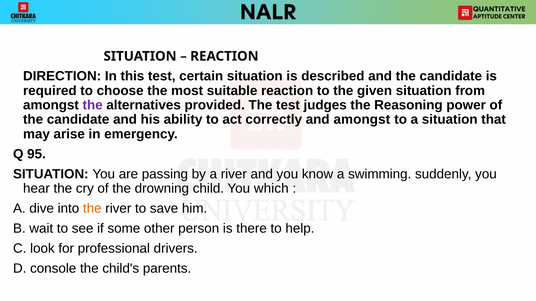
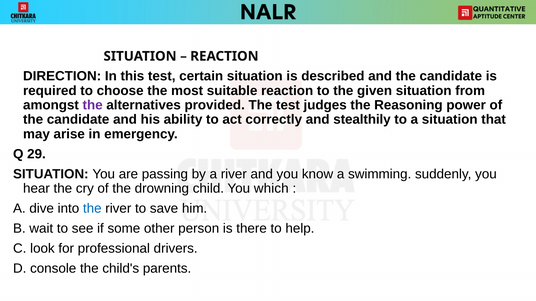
and amongst: amongst -> stealthily
95: 95 -> 29
the at (92, 209) colour: orange -> blue
